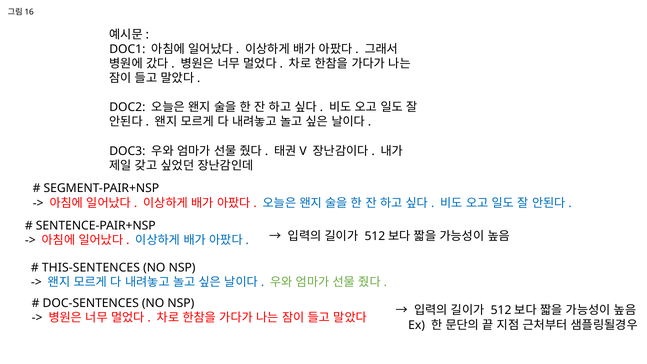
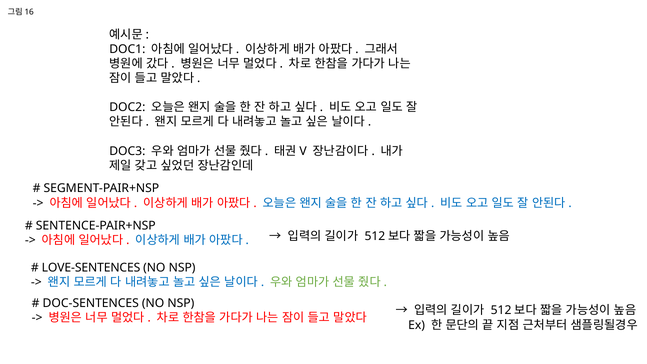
THIS-SENTENCES: THIS-SENTENCES -> LOVE-SENTENCES
